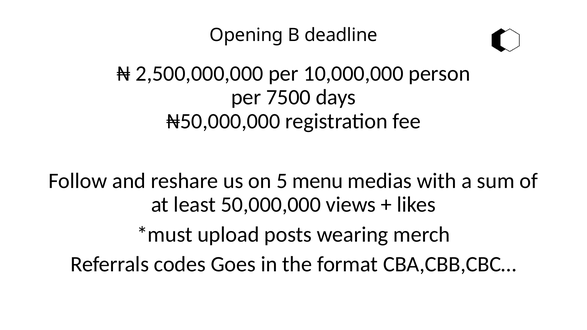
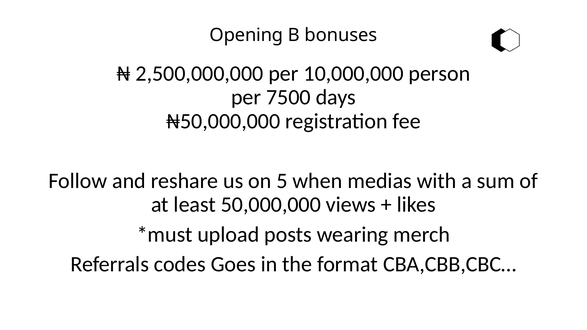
deadline: deadline -> bonuses
menu: menu -> when
